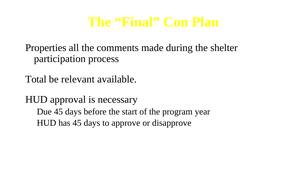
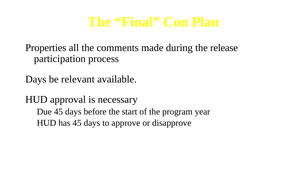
shelter: shelter -> release
Total at (36, 79): Total -> Days
